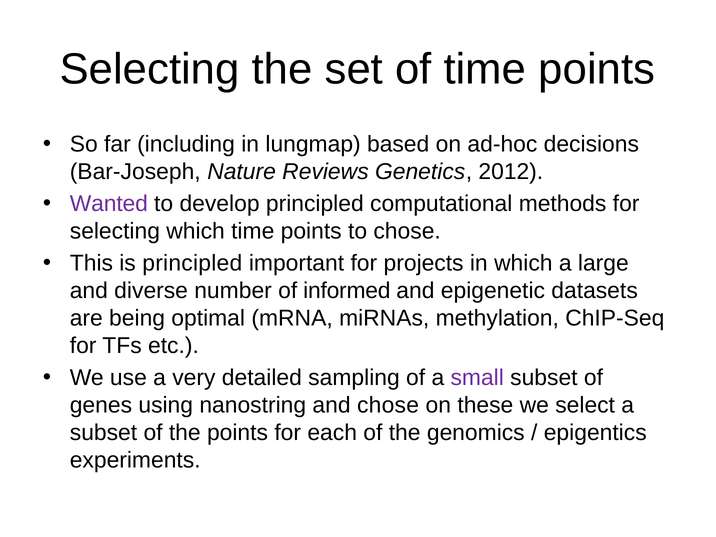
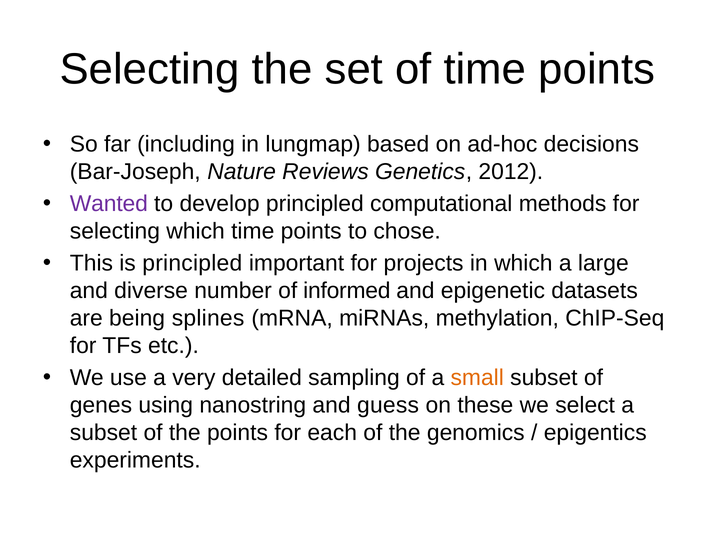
optimal: optimal -> splines
small colour: purple -> orange
and chose: chose -> guess
